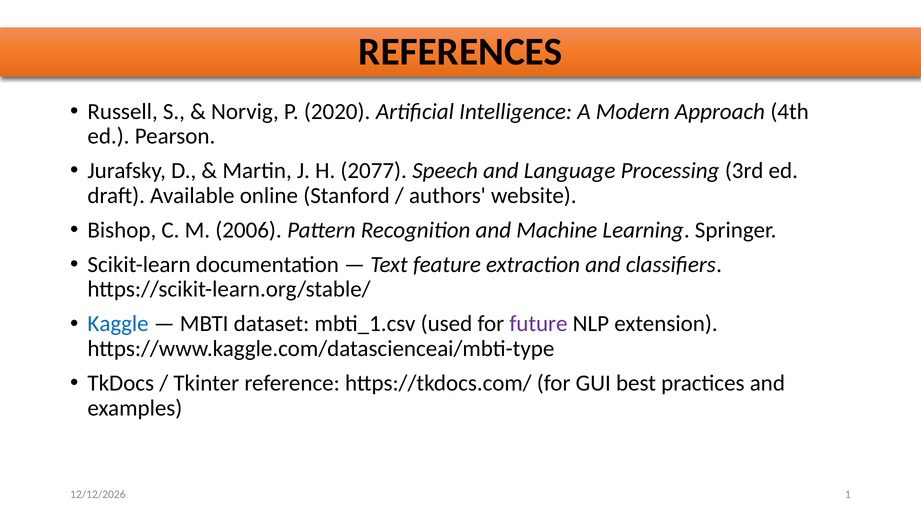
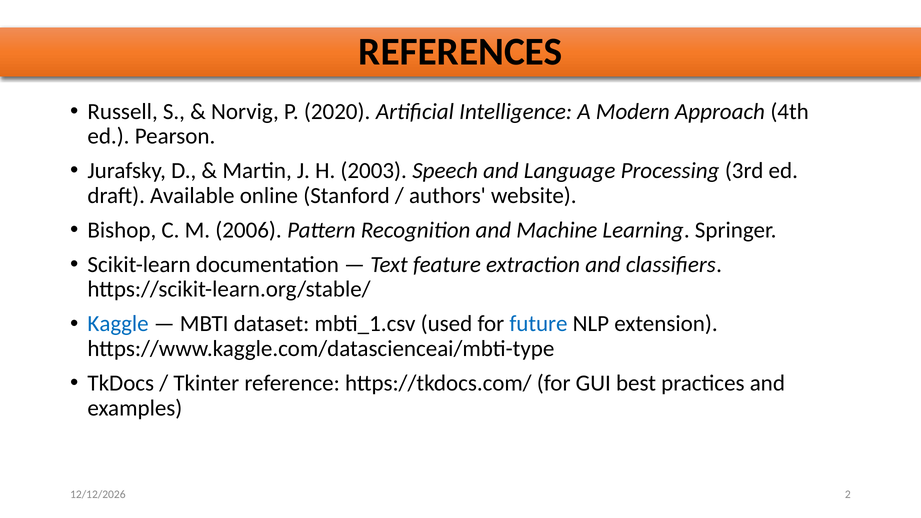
2077: 2077 -> 2003
future colour: purple -> blue
1: 1 -> 2
